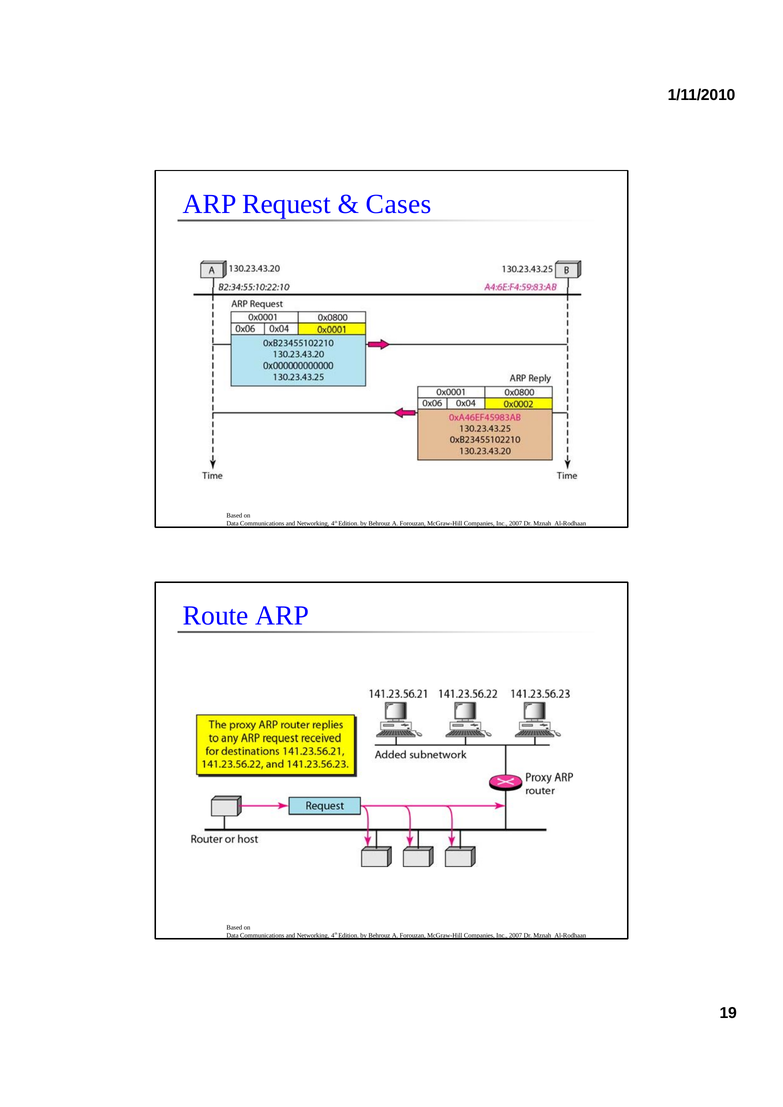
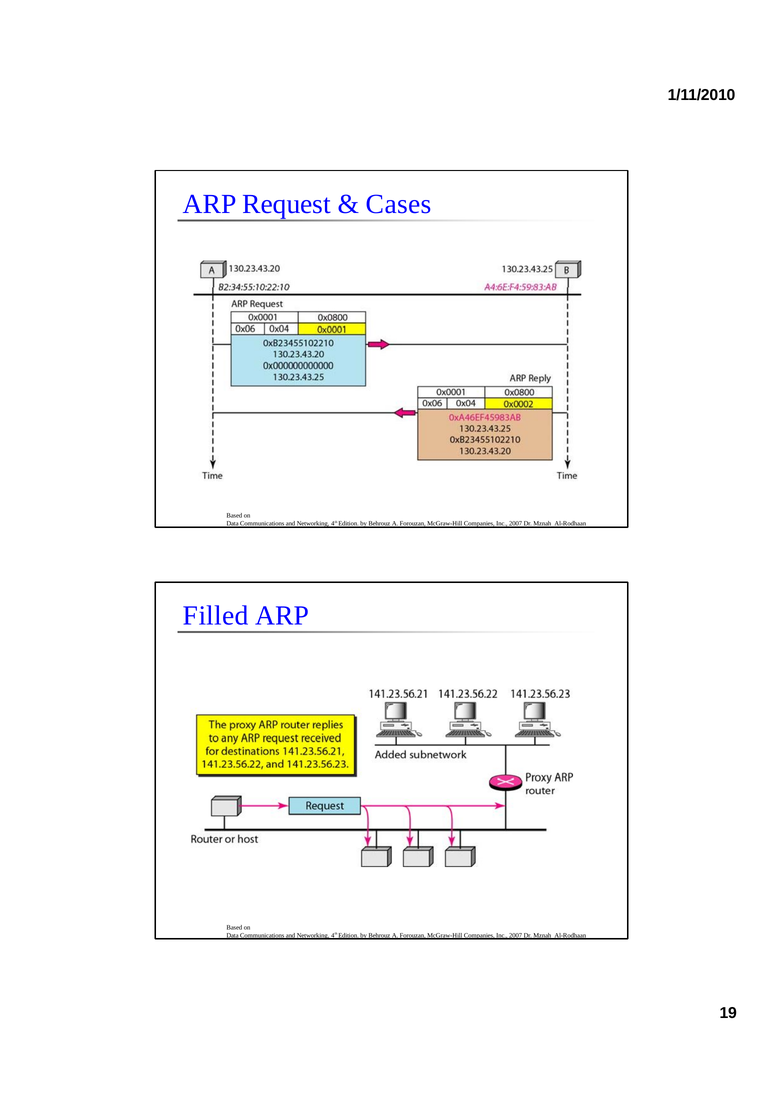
Route: Route -> Filled
